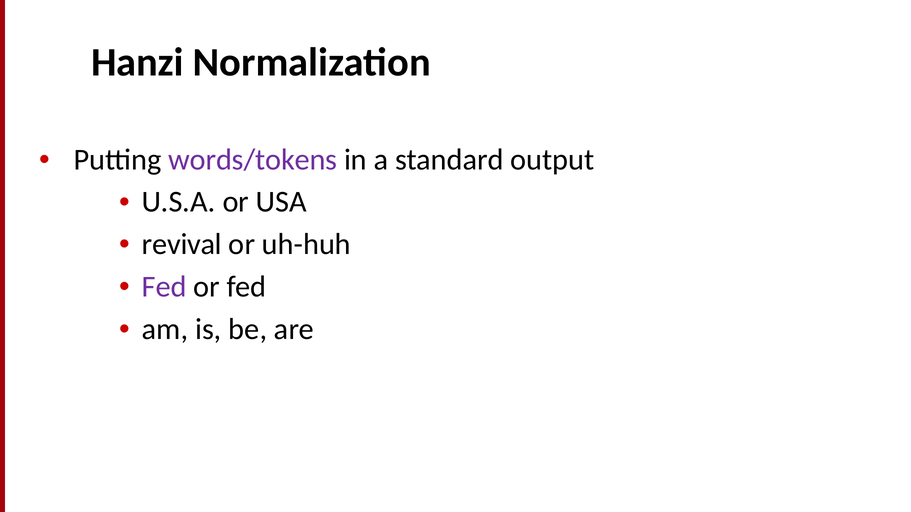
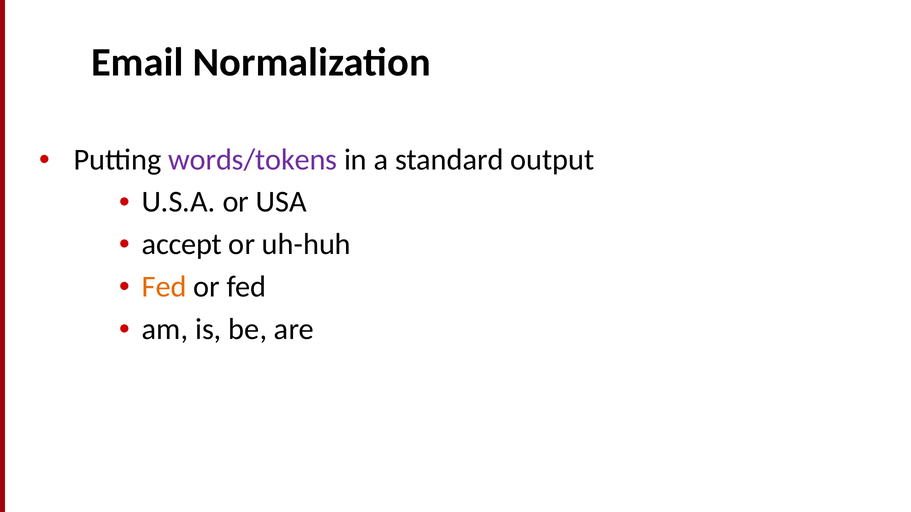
Hanzi: Hanzi -> Email
revival: revival -> accept
Fed at (164, 287) colour: purple -> orange
